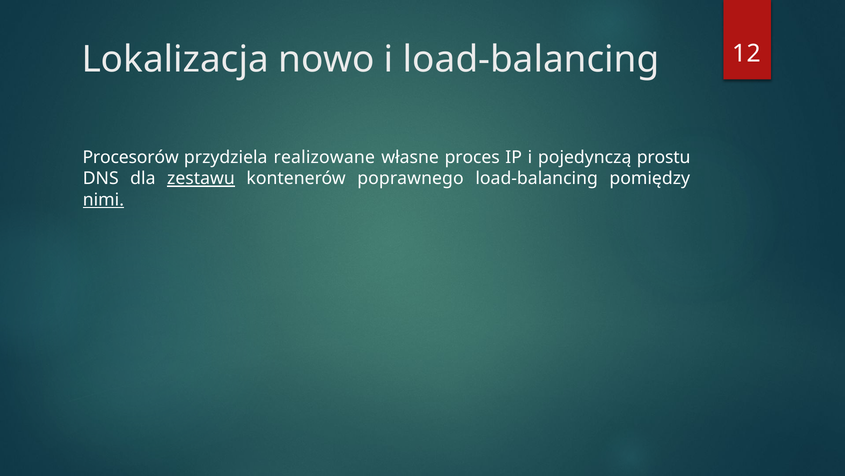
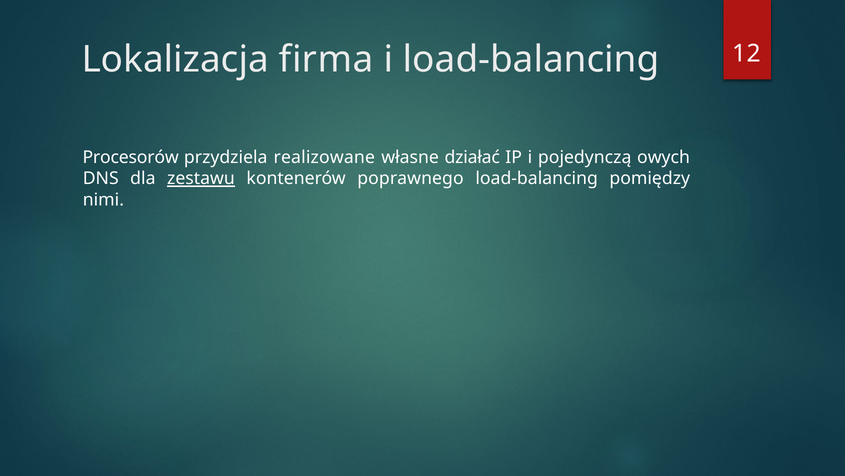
nowo: nowo -> firma
proces: proces -> działać
prostu: prostu -> owych
nimi underline: present -> none
